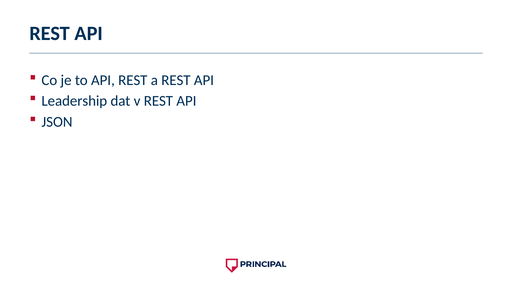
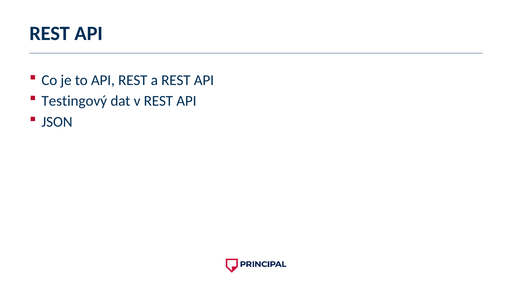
Leadership: Leadership -> Testingový
